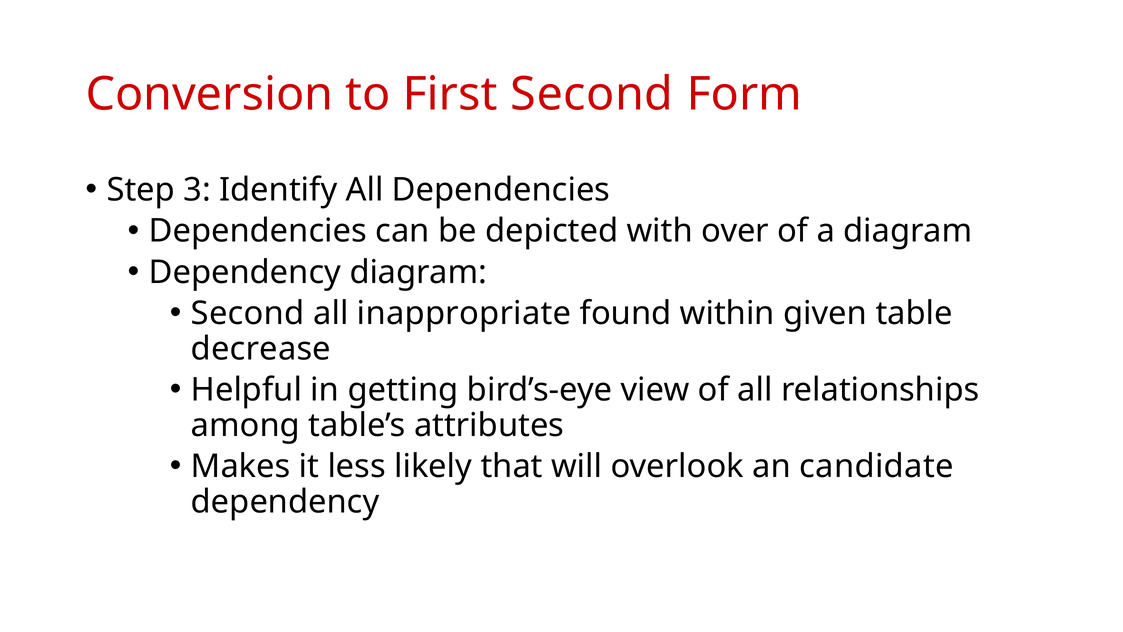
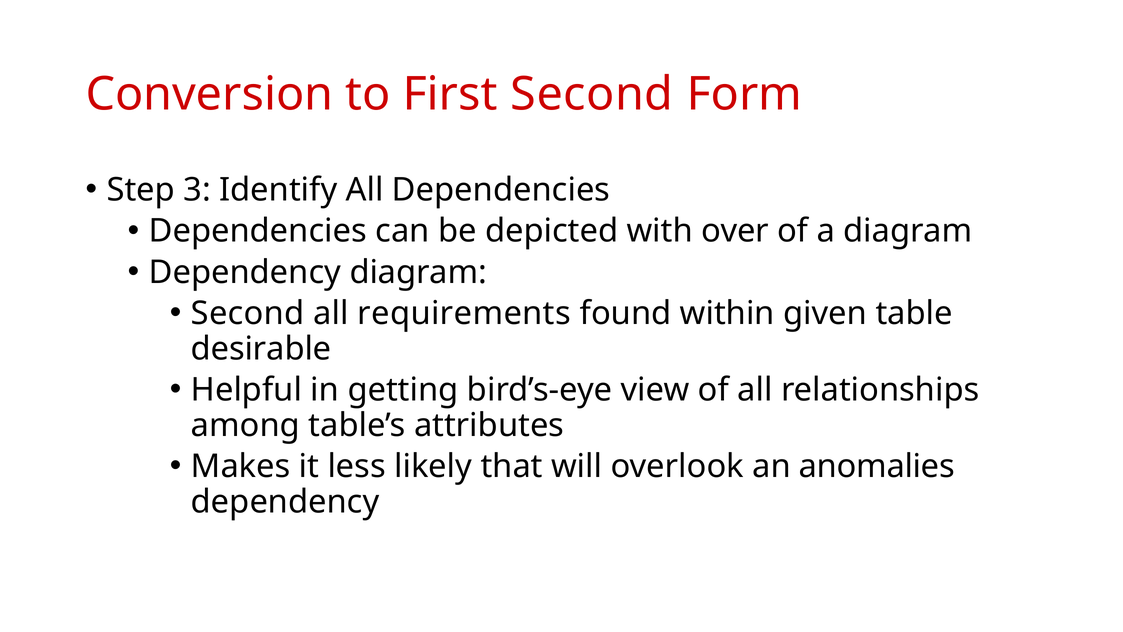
inappropriate: inappropriate -> requirements
decrease: decrease -> desirable
candidate: candidate -> anomalies
